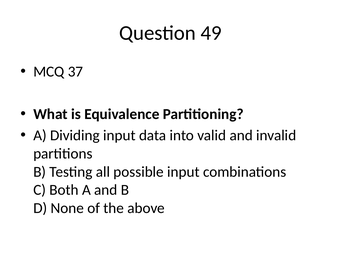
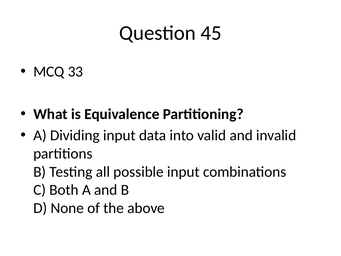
49: 49 -> 45
37: 37 -> 33
